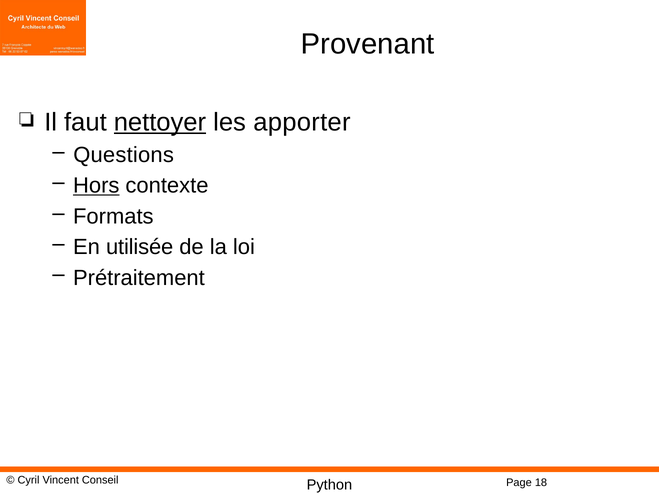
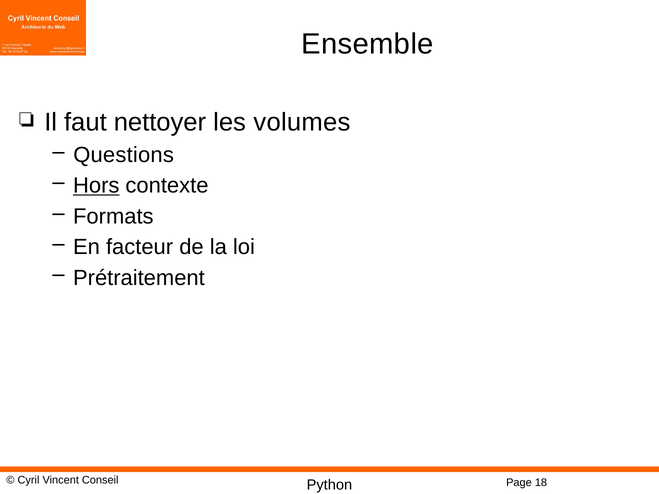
Provenant: Provenant -> Ensemble
nettoyer underline: present -> none
apporter: apporter -> volumes
utilisée: utilisée -> facteur
